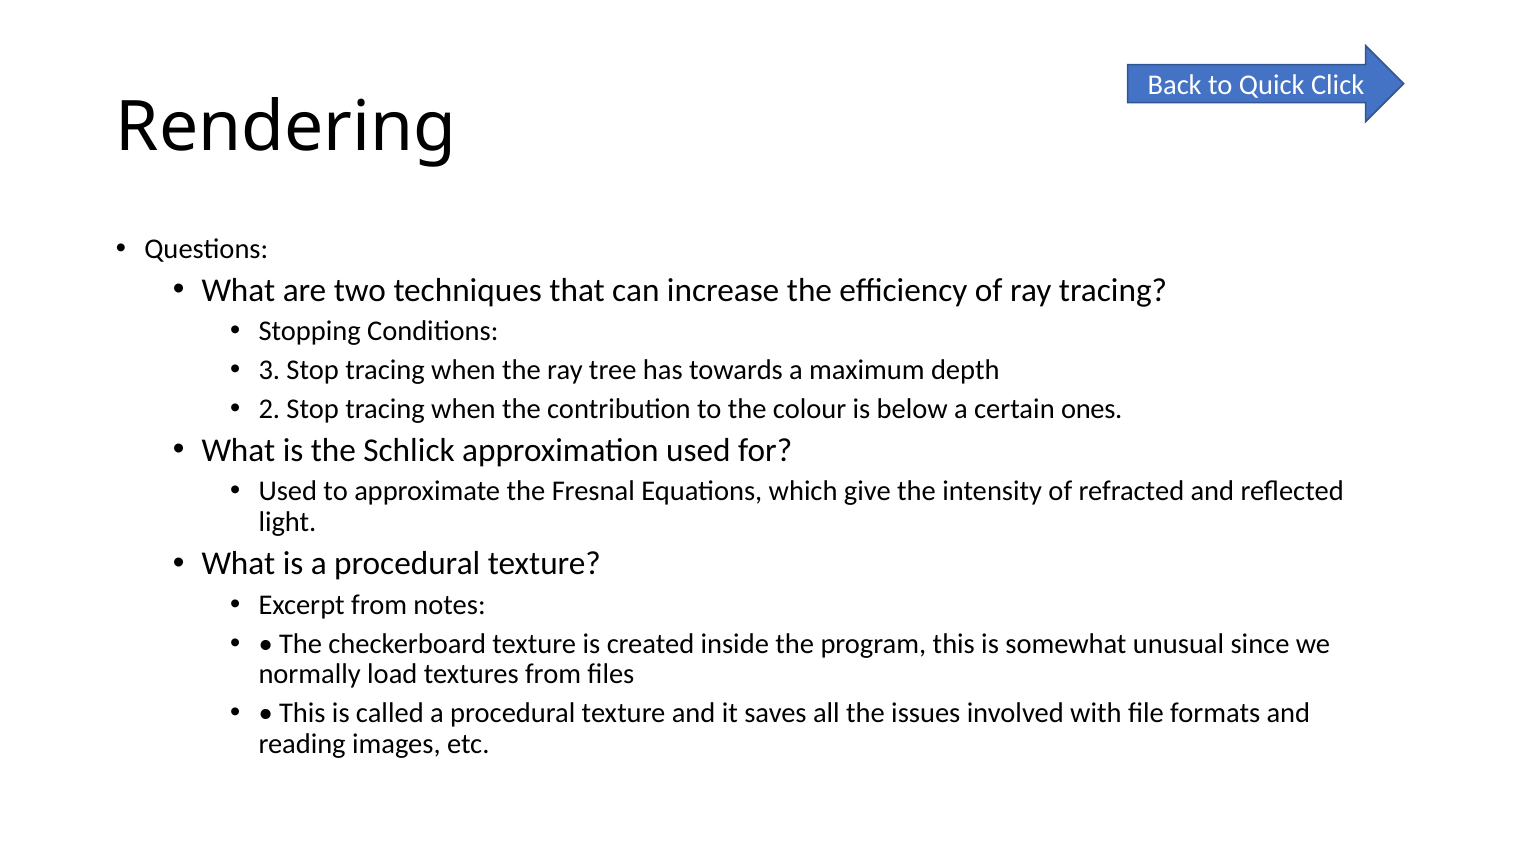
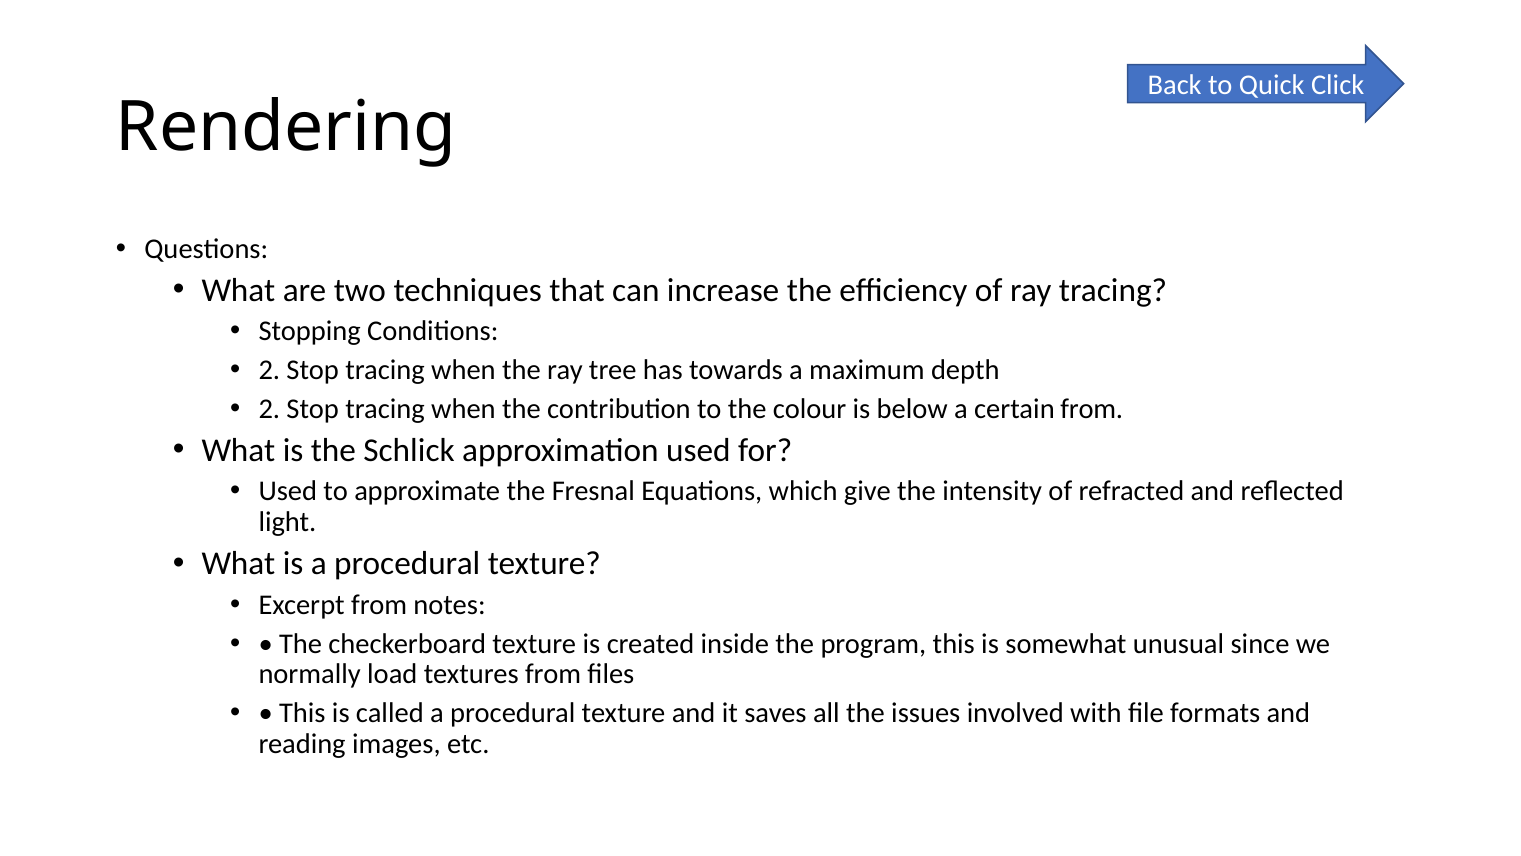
3 at (269, 370): 3 -> 2
certain ones: ones -> from
